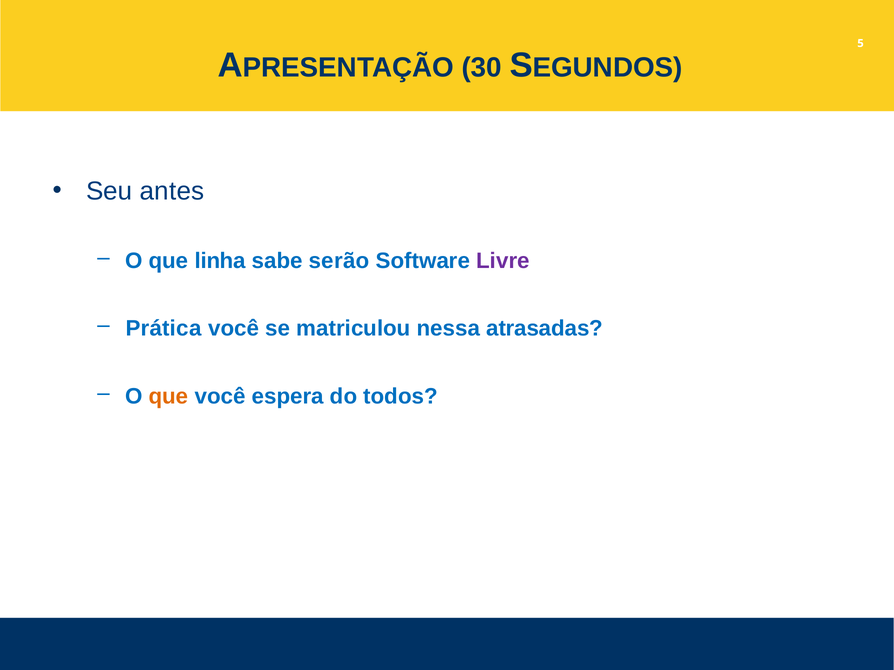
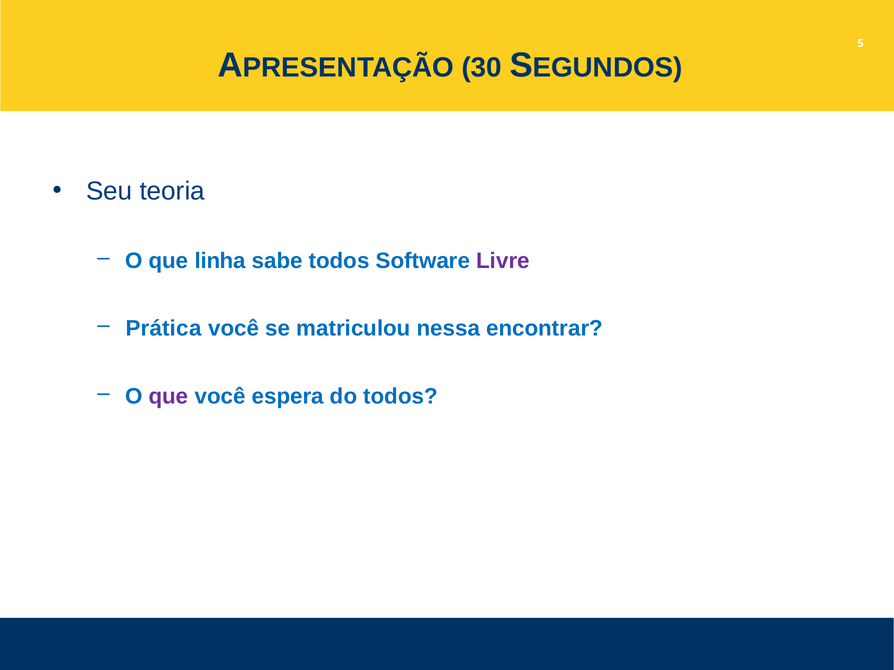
antes: antes -> teoria
sabe serão: serão -> todos
atrasadas: atrasadas -> encontrar
que at (169, 397) colour: orange -> purple
